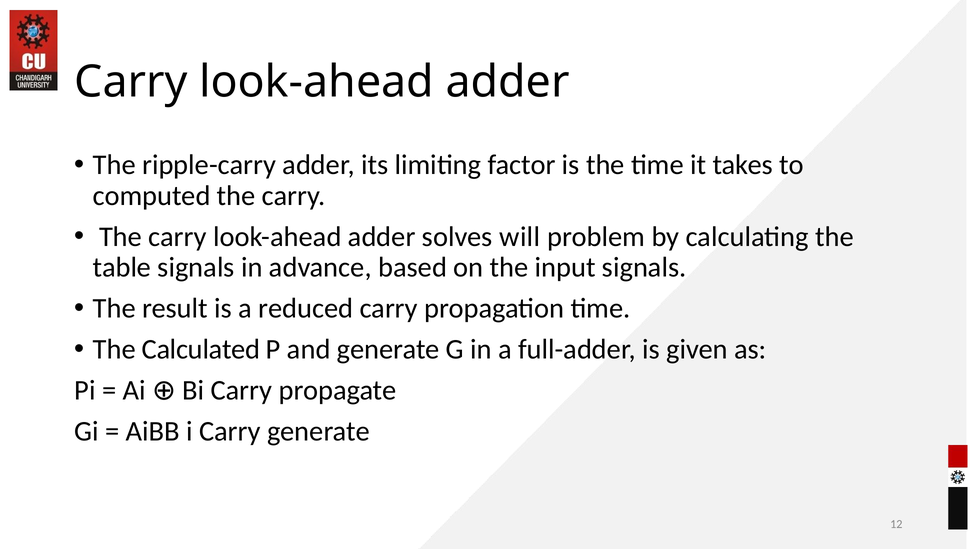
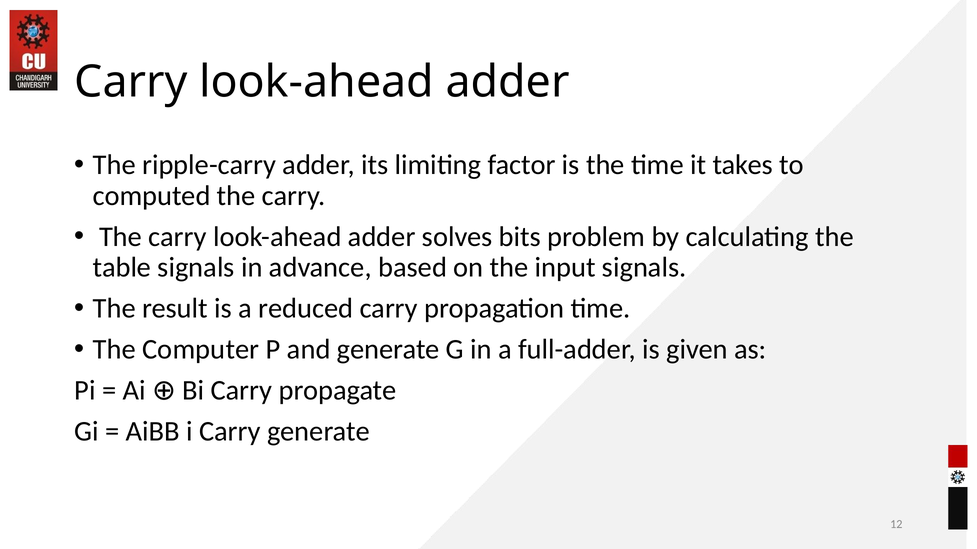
will: will -> bits
Calculated: Calculated -> Computer
